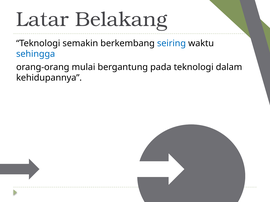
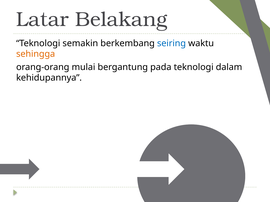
sehingga colour: blue -> orange
